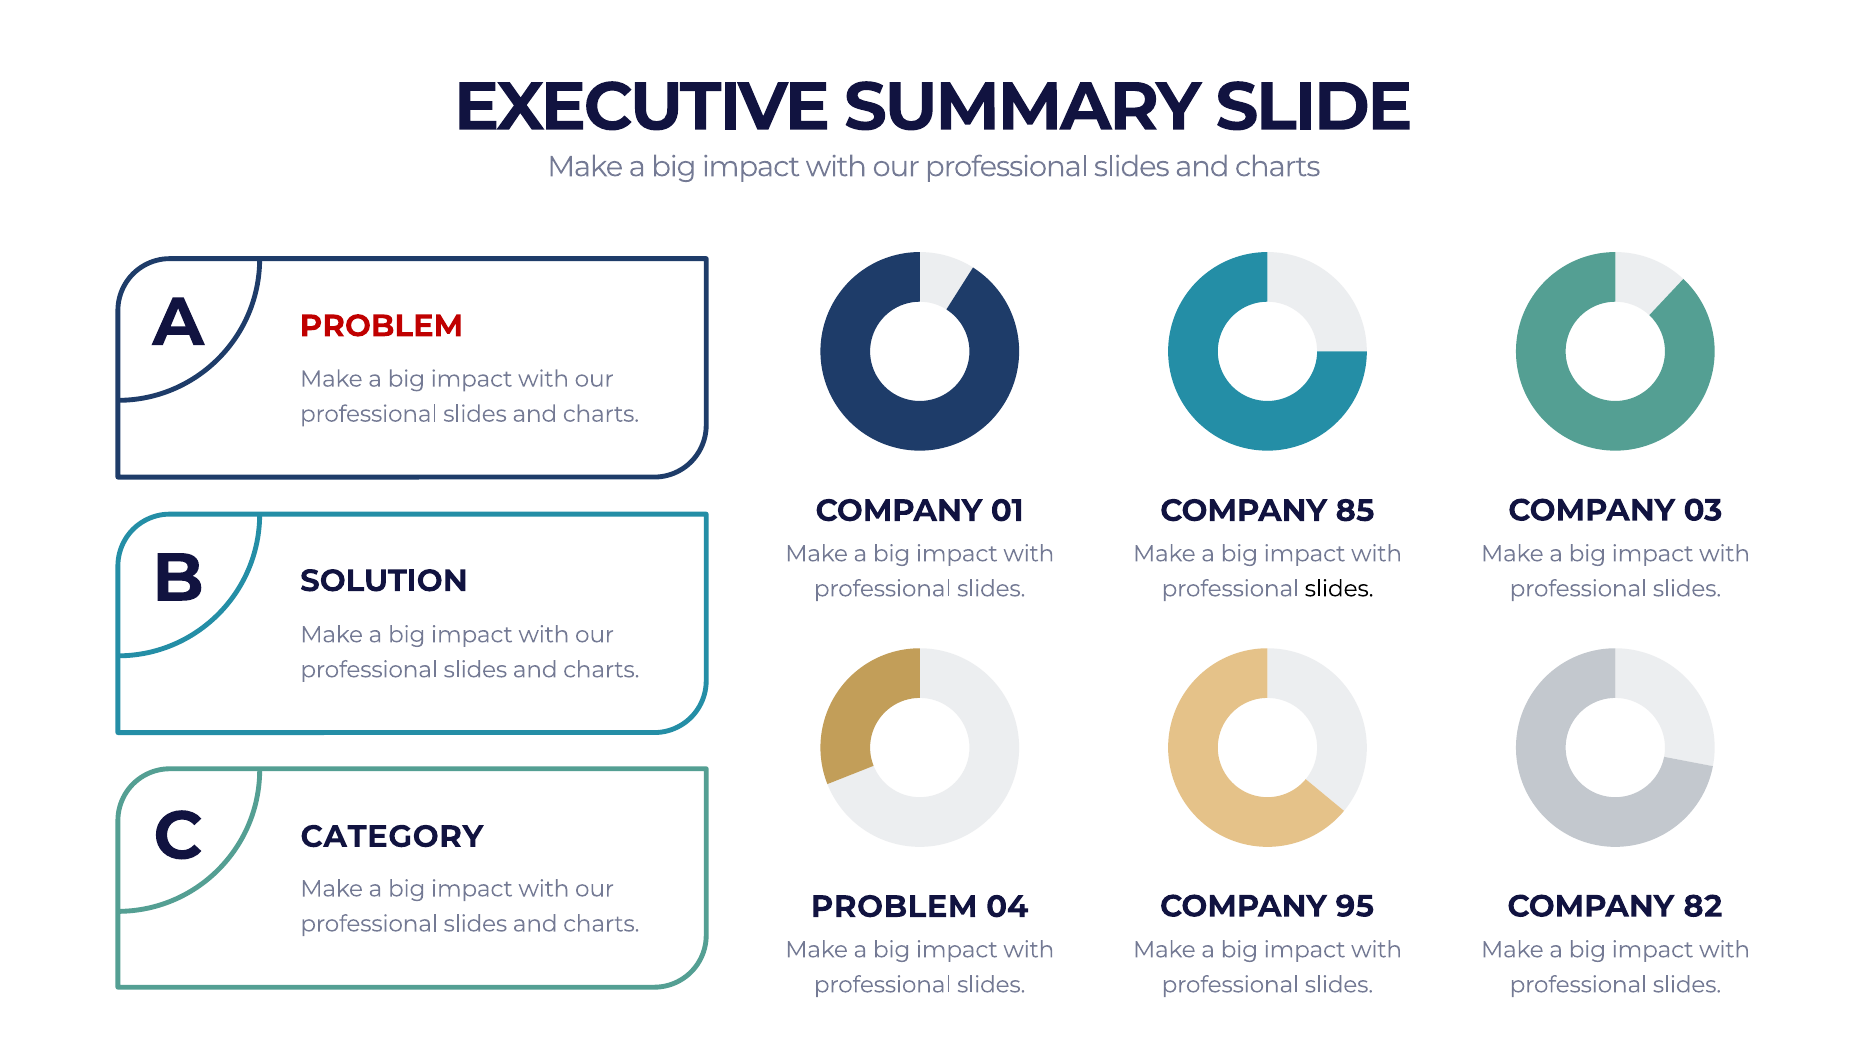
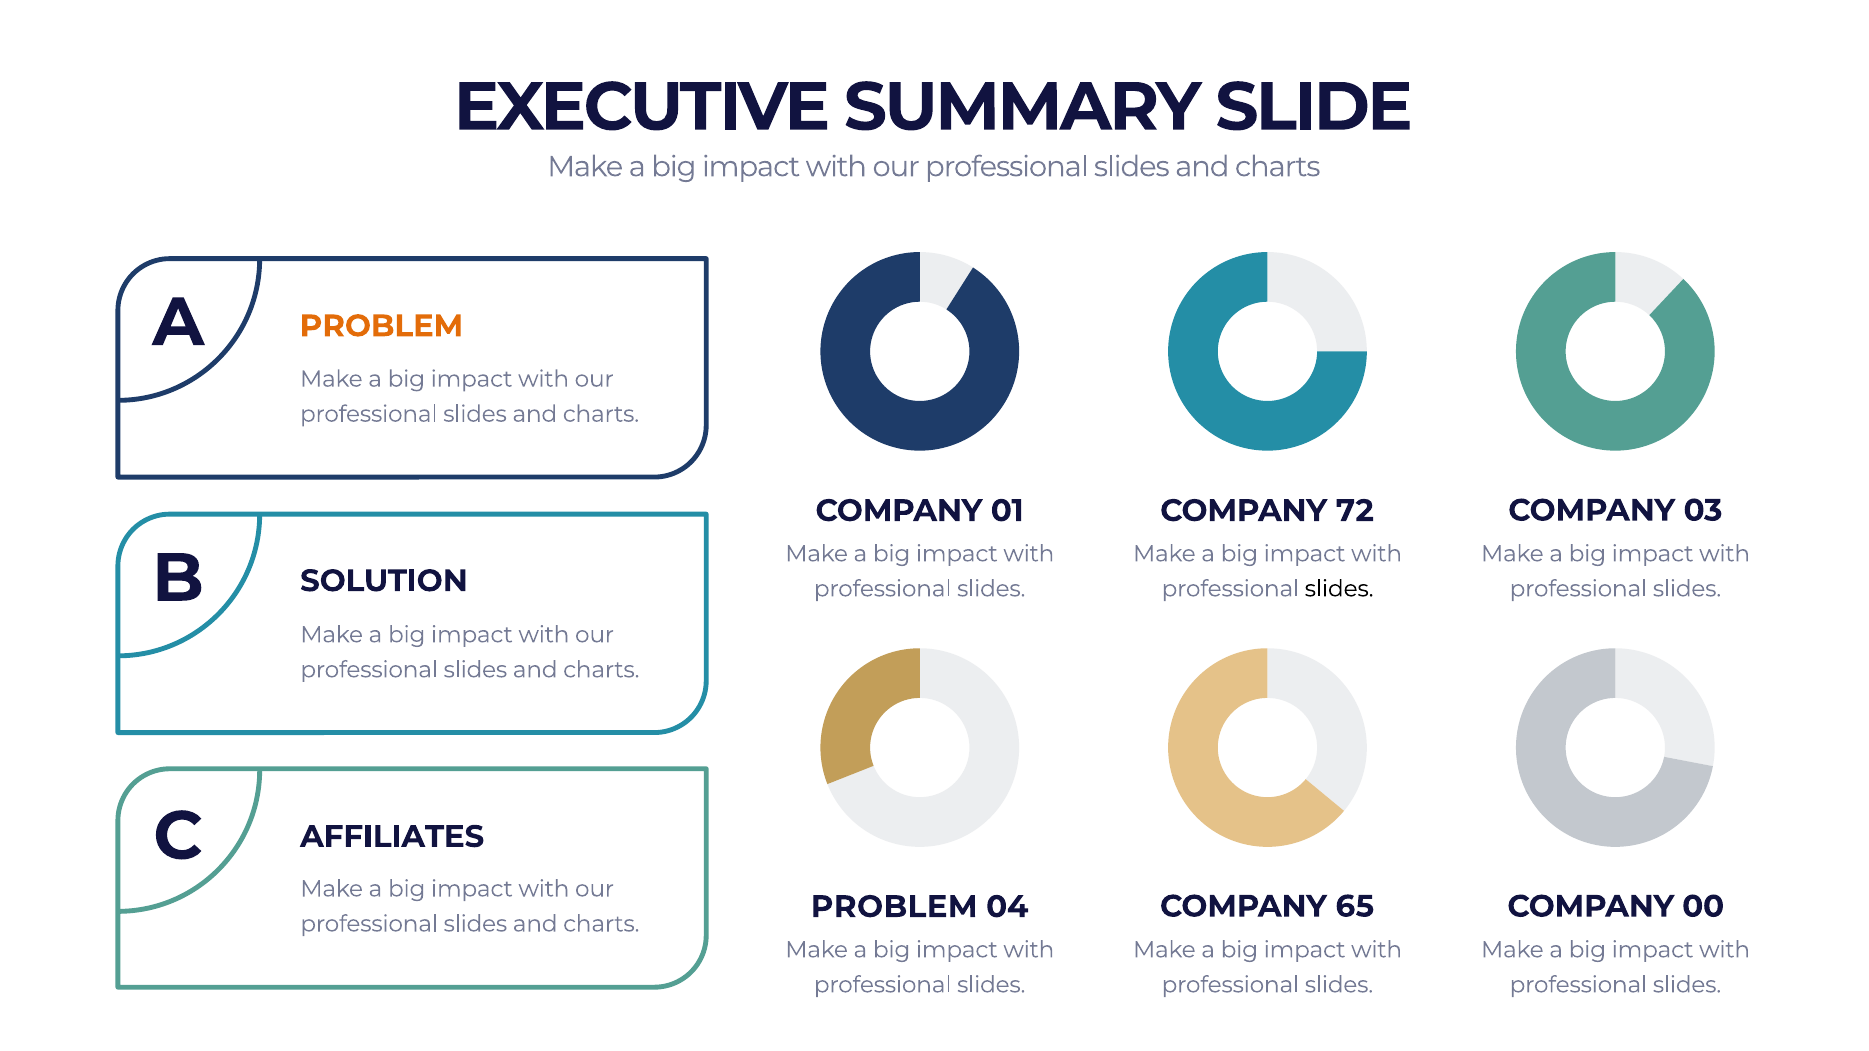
PROBLEM at (381, 326) colour: red -> orange
85: 85 -> 72
CATEGORY: CATEGORY -> AFFILIATES
95: 95 -> 65
82: 82 -> 00
